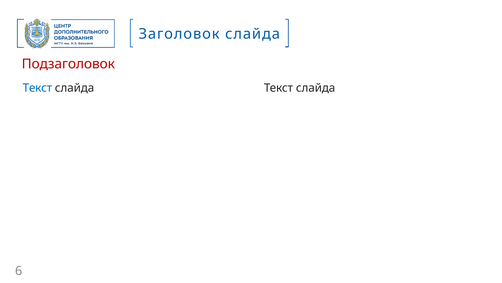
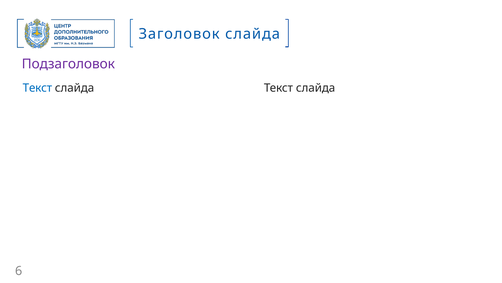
Подзаголовок colour: red -> purple
